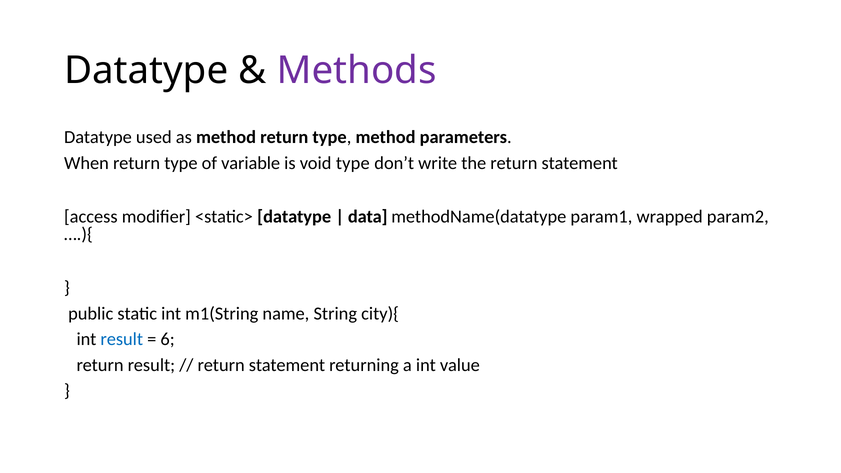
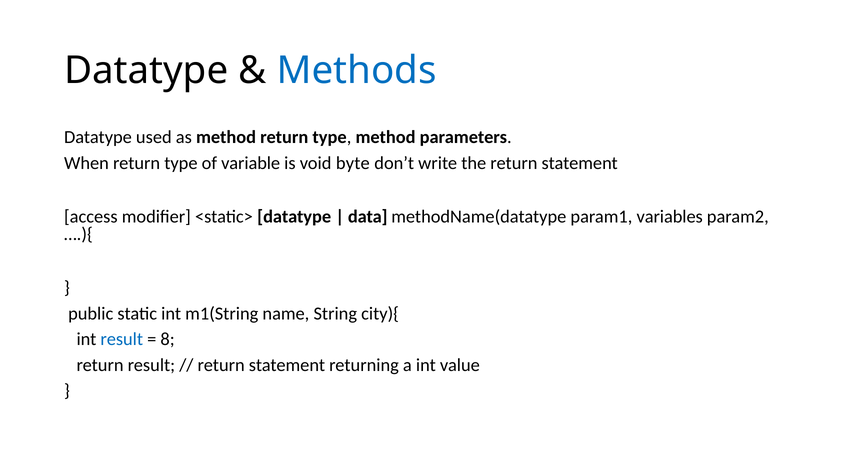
Methods colour: purple -> blue
void type: type -> byte
wrapped: wrapped -> variables
6: 6 -> 8
